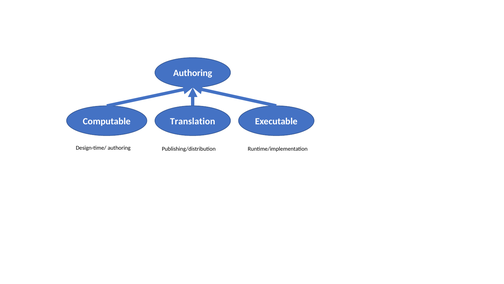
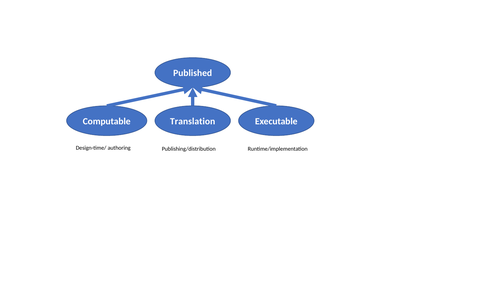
Authoring at (193, 73): Authoring -> Published
